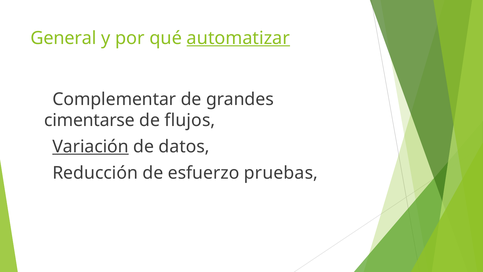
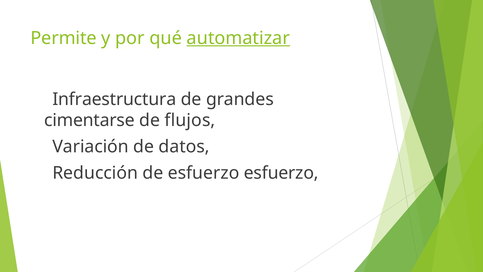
General: General -> Permite
Complementar: Complementar -> Infraestructura
Variación underline: present -> none
esfuerzo pruebas: pruebas -> esfuerzo
